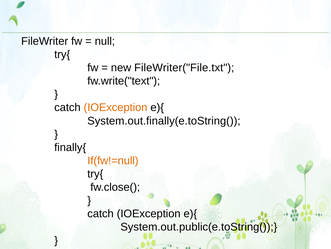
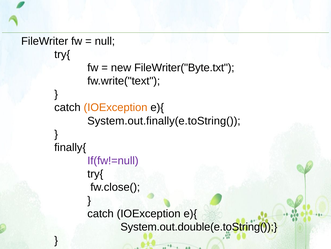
FileWriter("File.txt: FileWriter("File.txt -> FileWriter("Byte.txt
If(fw!=null colour: orange -> purple
System.out.public(e.toString(: System.out.public(e.toString( -> System.out.double(e.toString(
